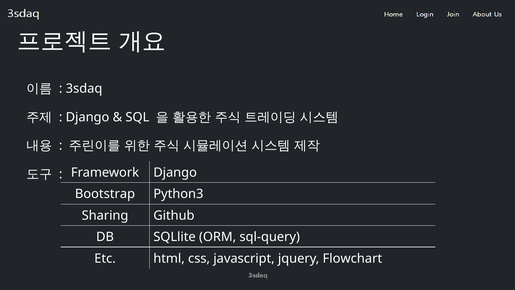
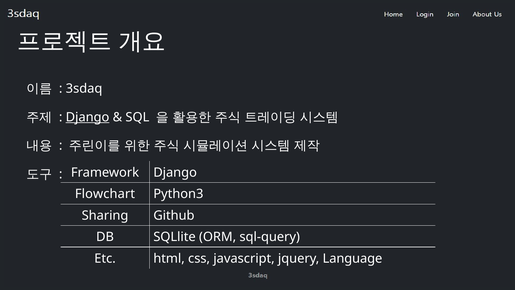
Django at (88, 117) underline: none -> present
Bootstrap: Bootstrap -> Flowchart
Flowchart: Flowchart -> Language
